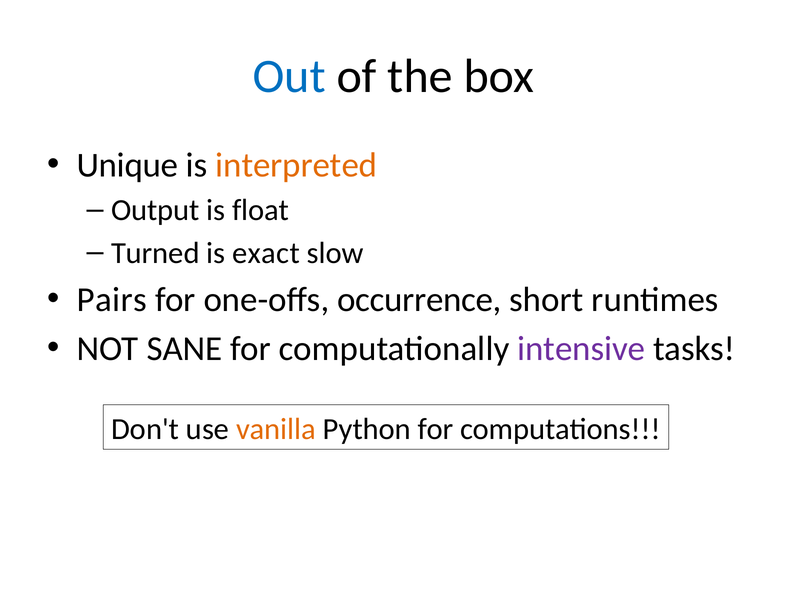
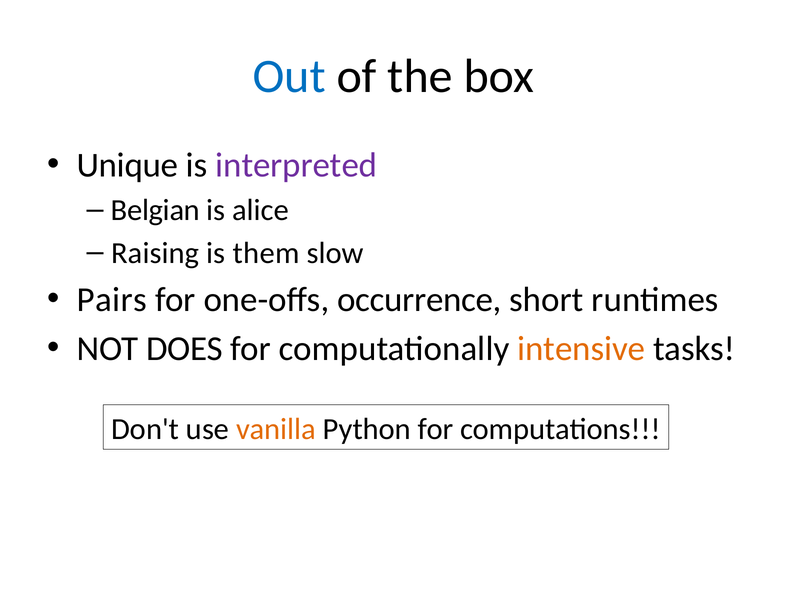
interpreted colour: orange -> purple
Output: Output -> Belgian
float: float -> alice
Turned: Turned -> Raising
exact: exact -> them
SANE: SANE -> DOES
intensive colour: purple -> orange
